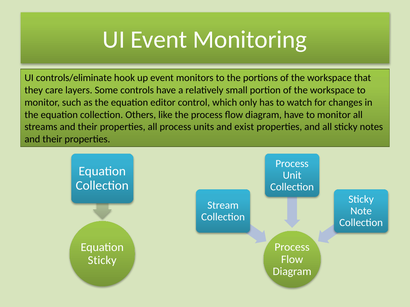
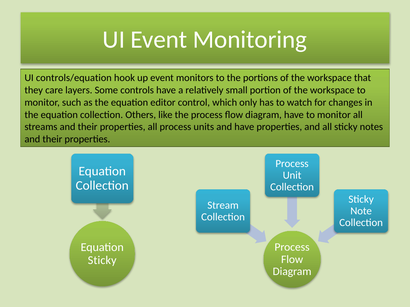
controls/eliminate: controls/eliminate -> controls/equation
and exist: exist -> have
